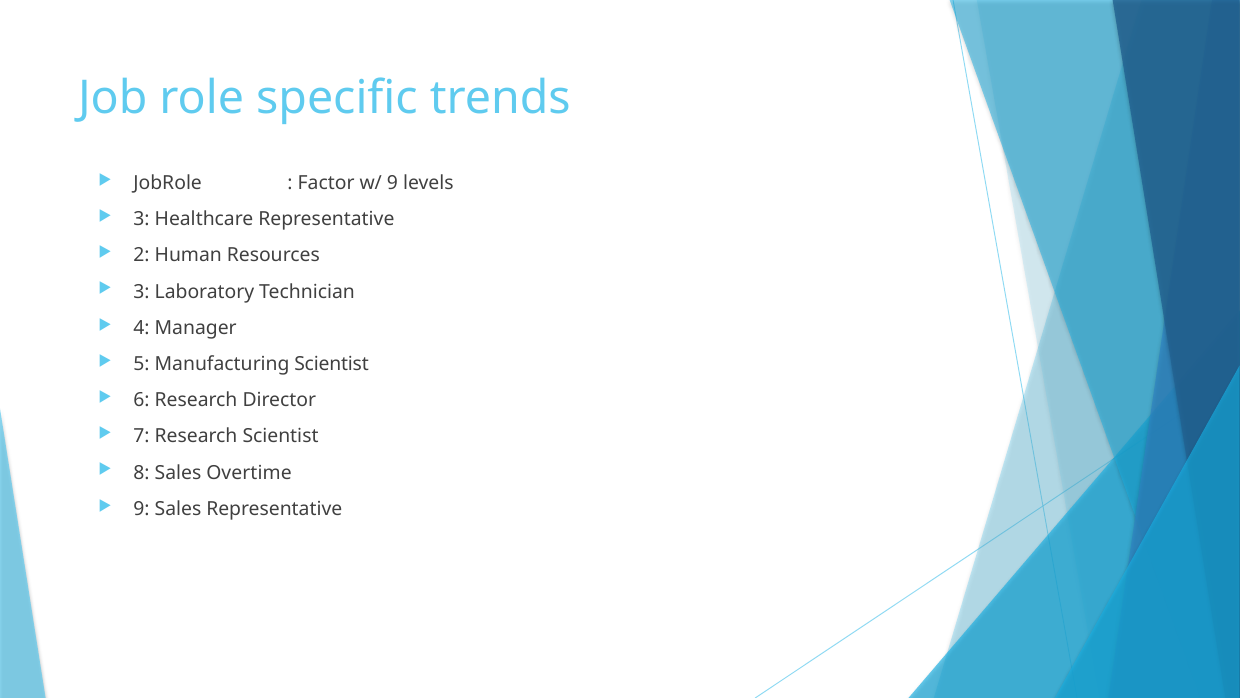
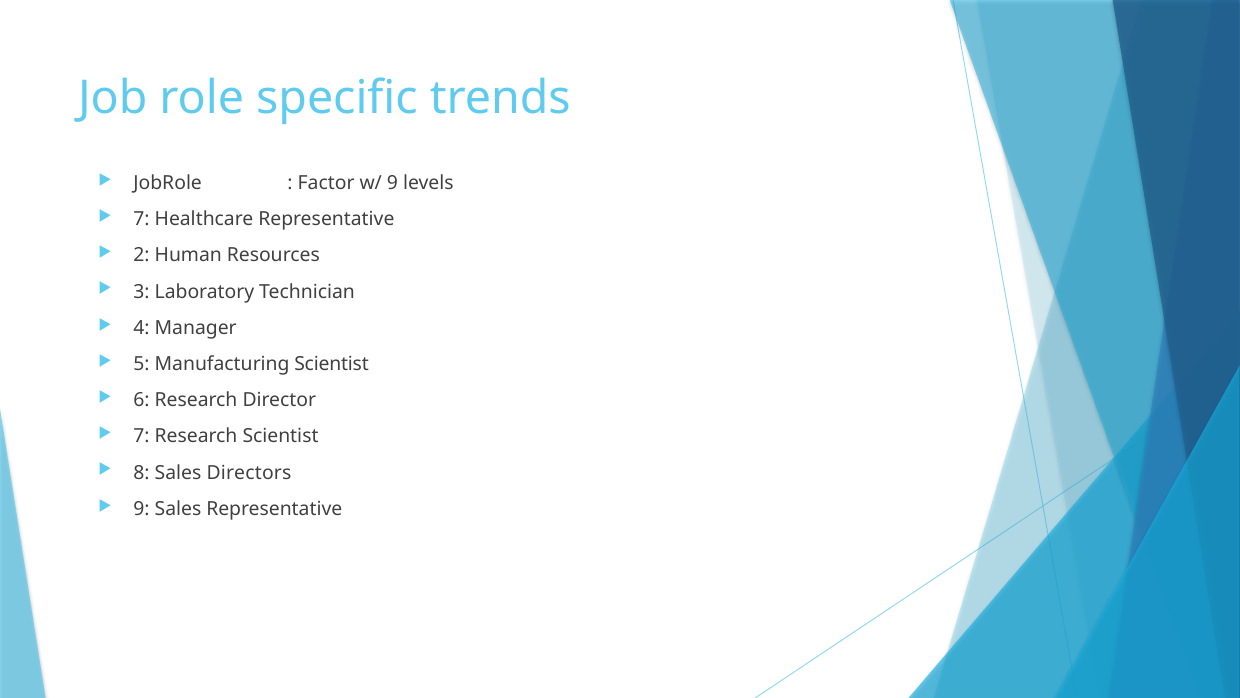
3 at (142, 219): 3 -> 7
Overtime: Overtime -> Directors
